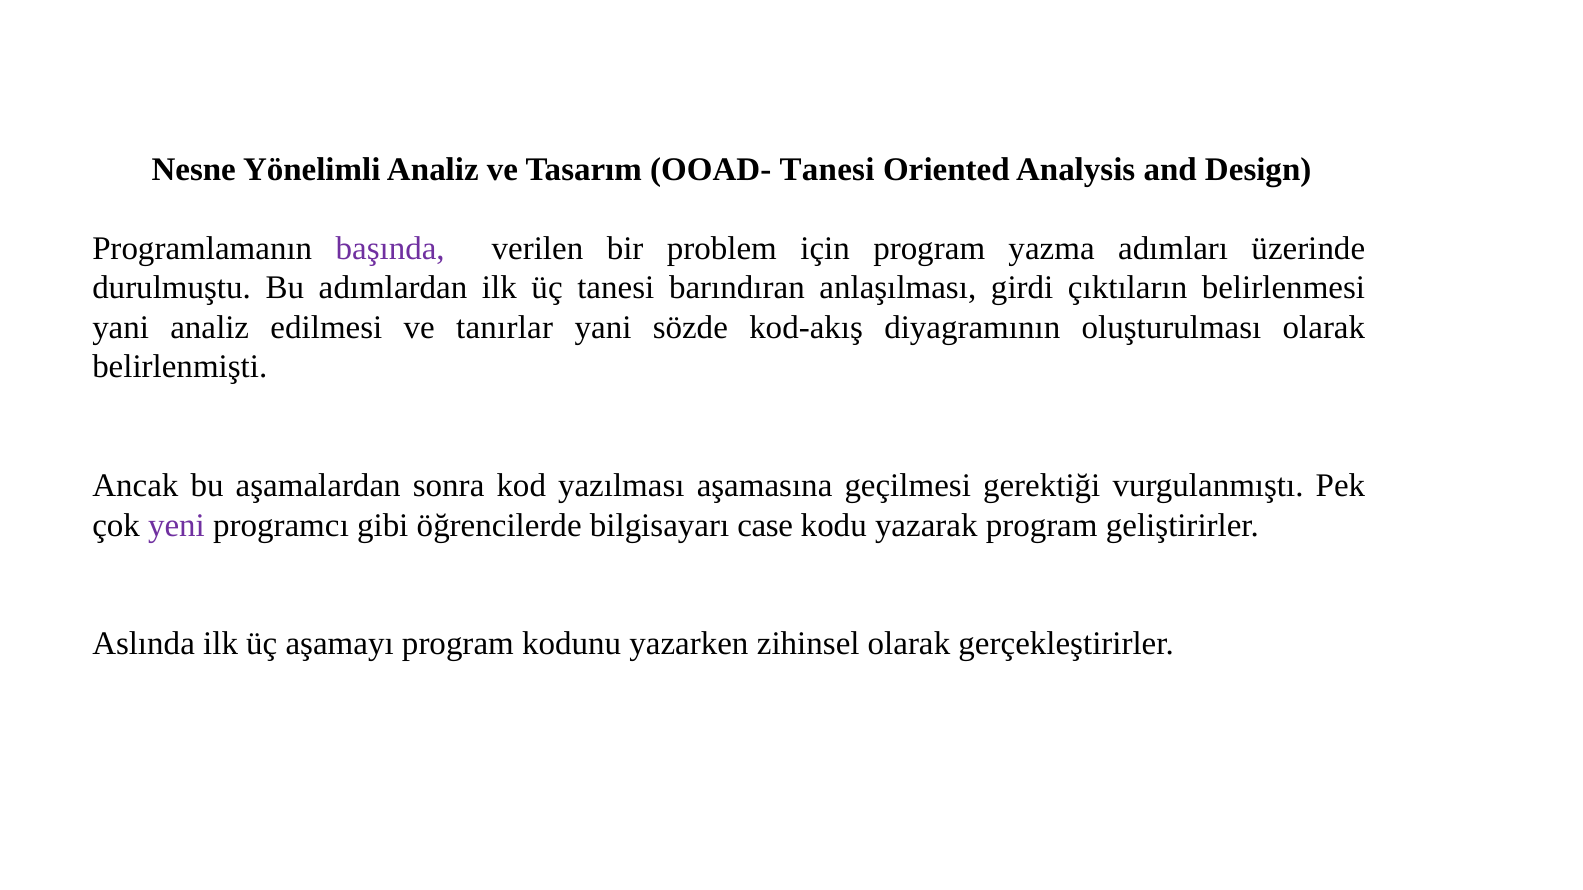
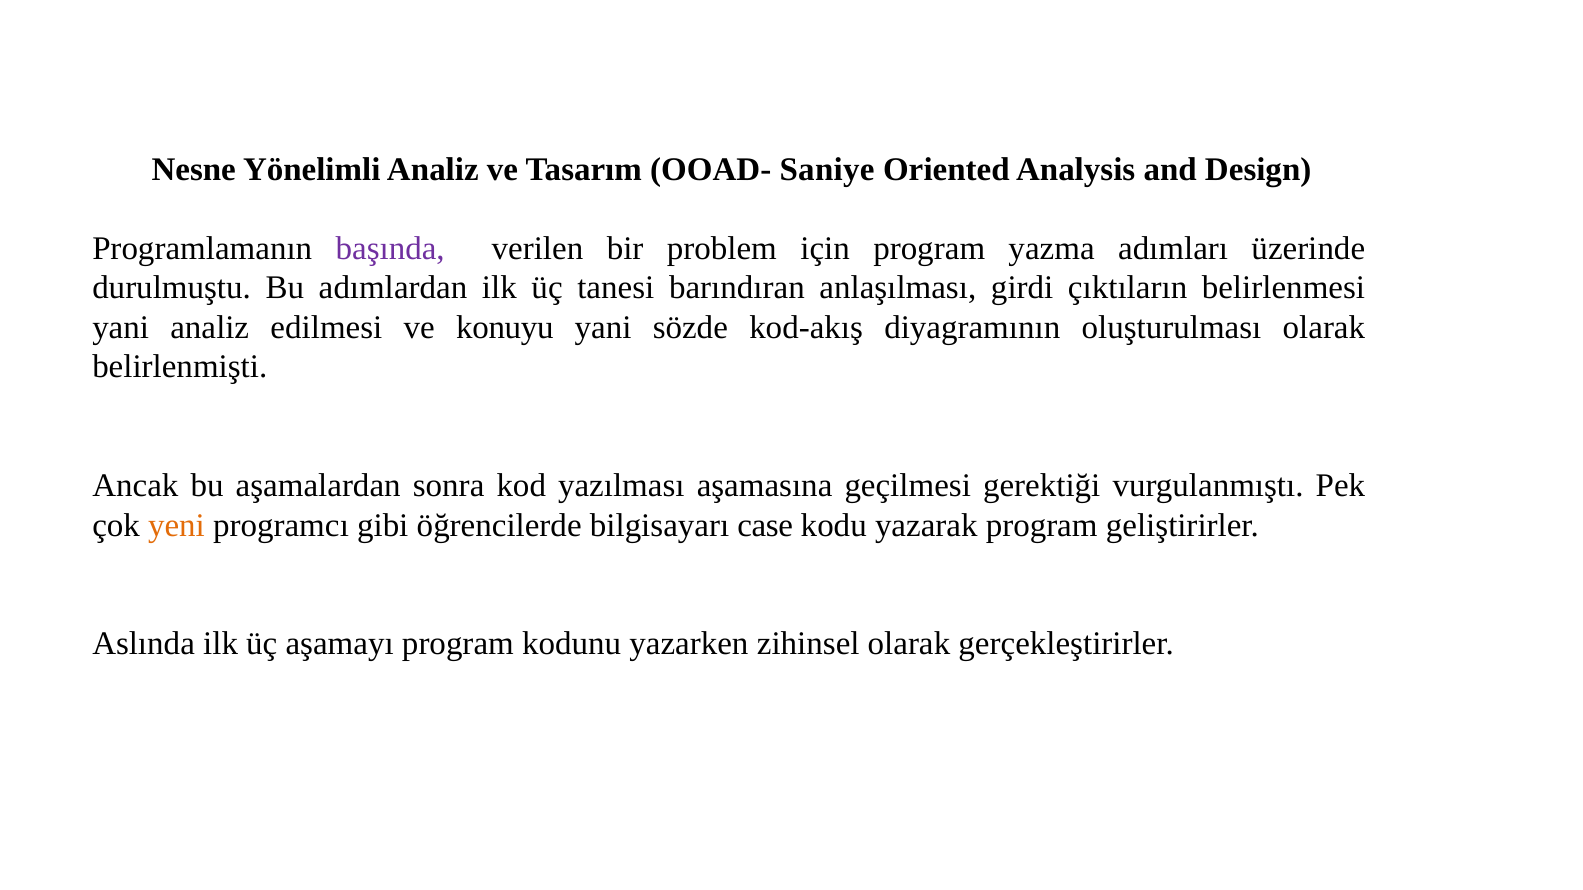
OOAD- Tanesi: Tanesi -> Saniye
tanırlar: tanırlar -> konuyu
yeni colour: purple -> orange
